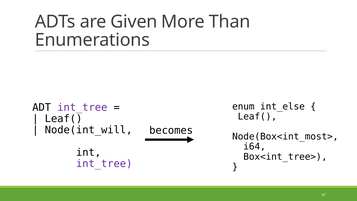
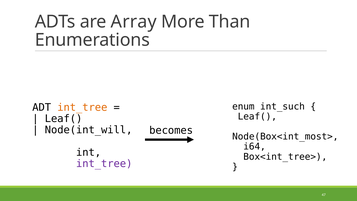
Given: Given -> Array
int_else: int_else -> int_such
int_tree at (82, 107) colour: purple -> orange
